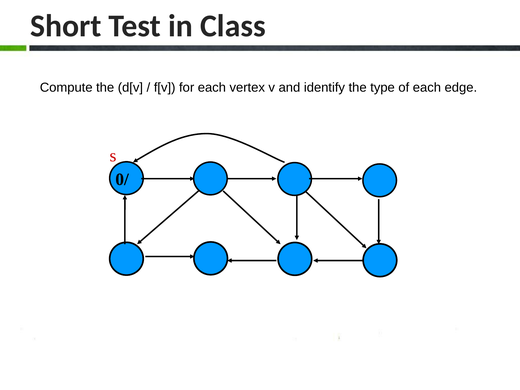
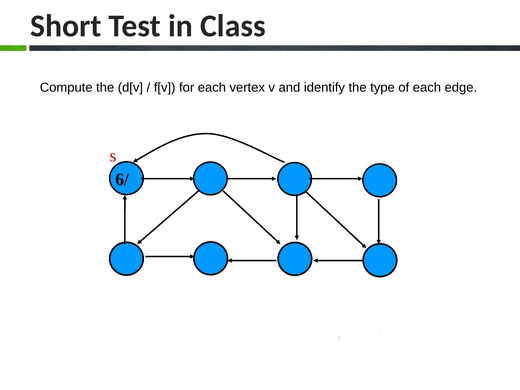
0/: 0/ -> 6/
